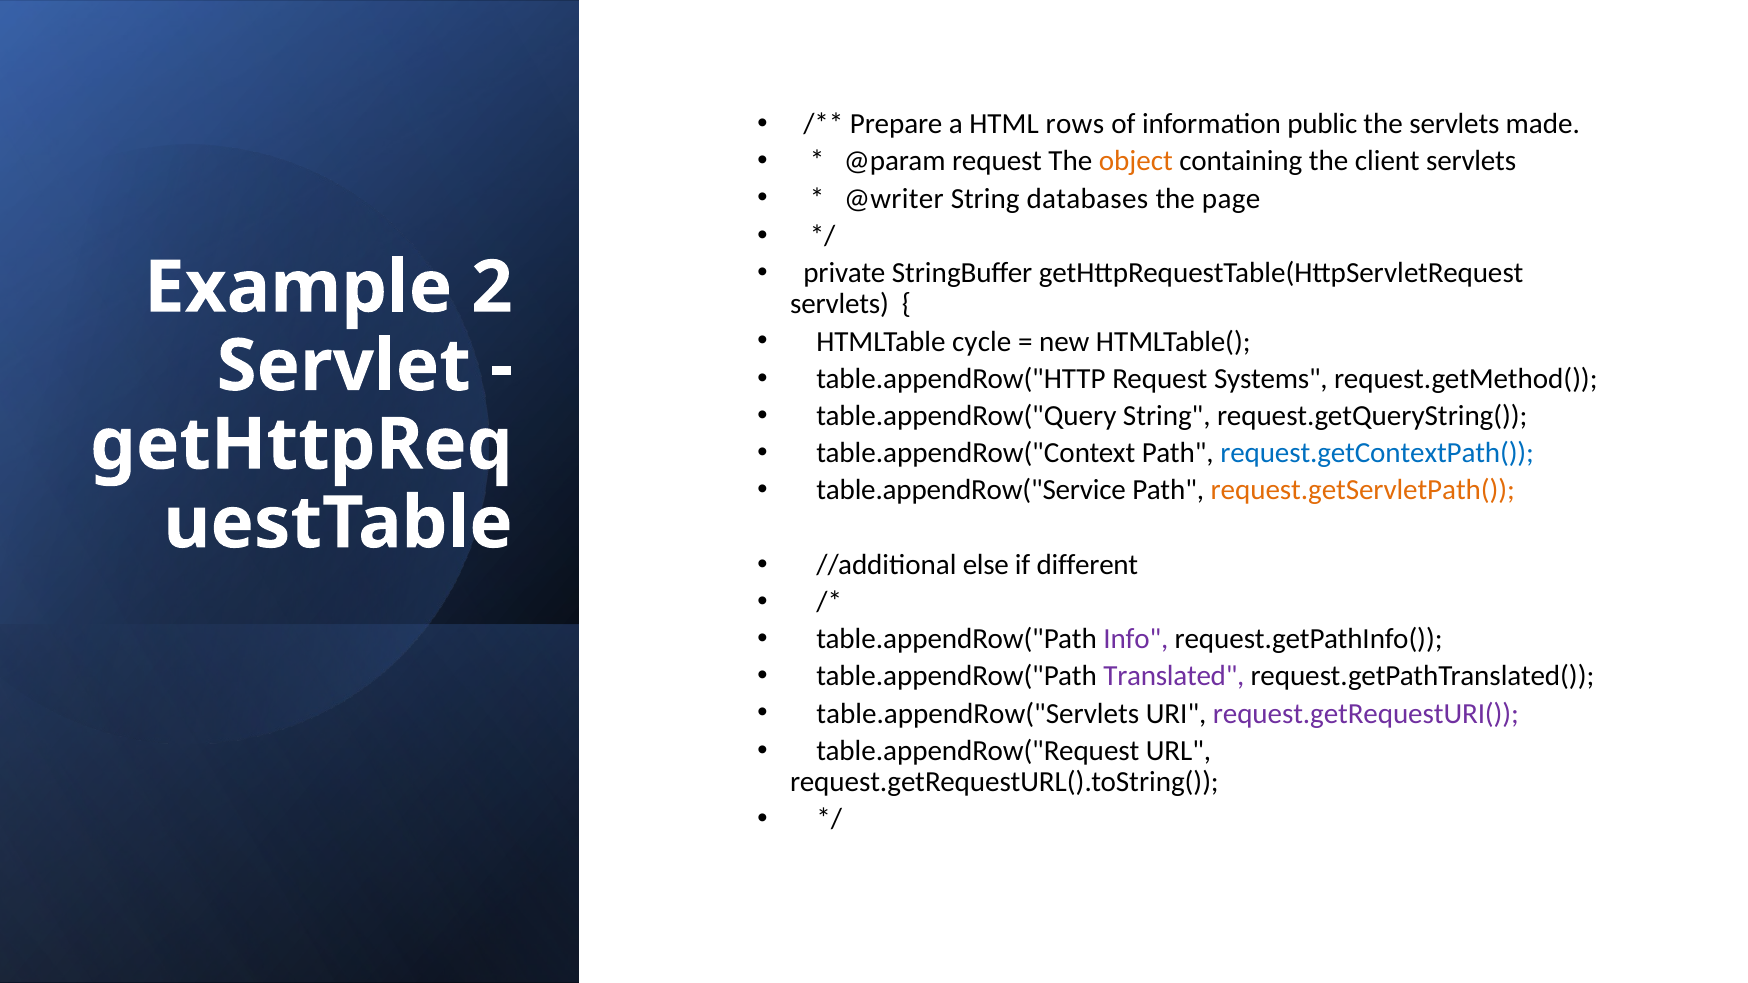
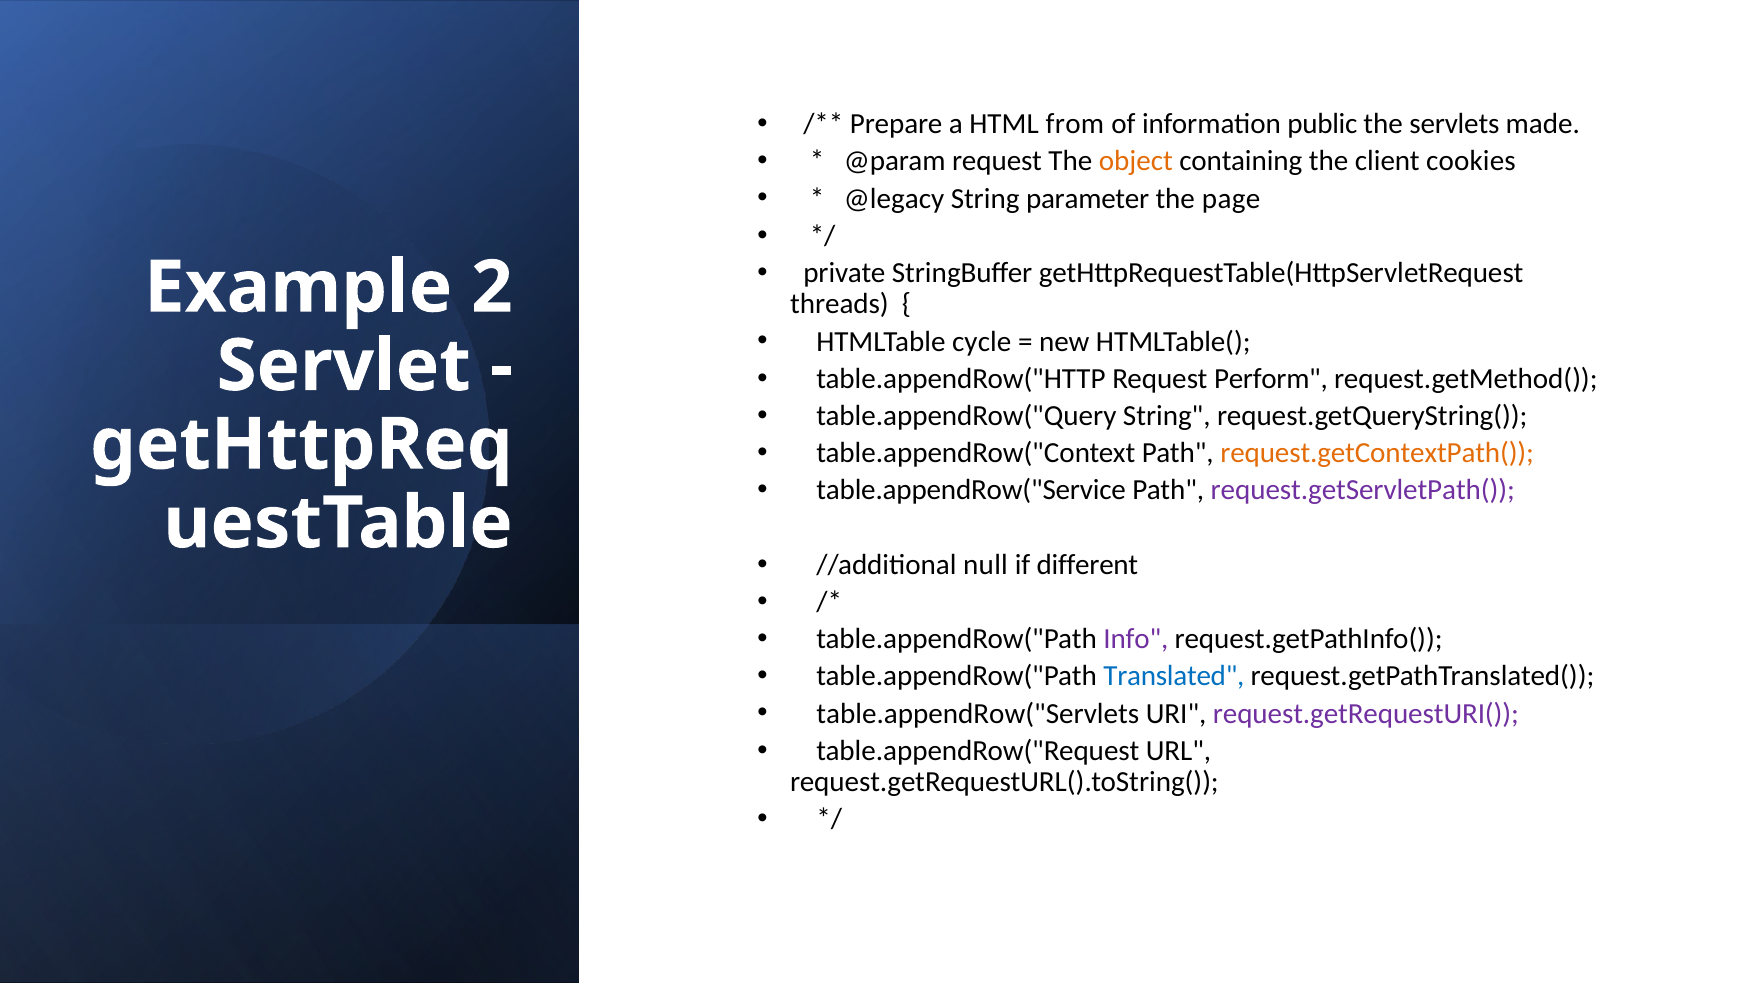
rows: rows -> from
client servlets: servlets -> cookies
@writer: @writer -> @legacy
databases: databases -> parameter
servlets at (840, 304): servlets -> threads
Systems: Systems -> Perform
request.getContextPath( colour: blue -> orange
request.getServletPath( colour: orange -> purple
else: else -> null
Translated colour: purple -> blue
